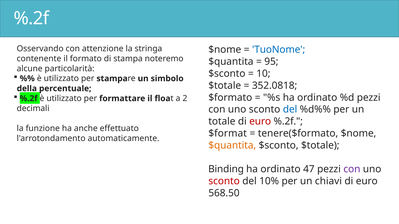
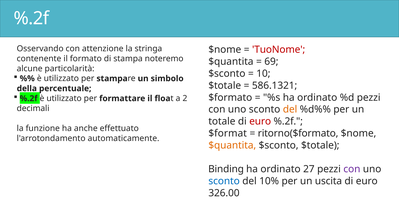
TuoNome colour: blue -> red
95: 95 -> 69
352.0818: 352.0818 -> 586.1321
del at (290, 110) colour: blue -> orange
tenere($formato: tenere($formato -> ritorno($formato
47: 47 -> 27
sconto at (224, 181) colour: red -> blue
chiavi: chiavi -> uscita
568.50: 568.50 -> 326.00
